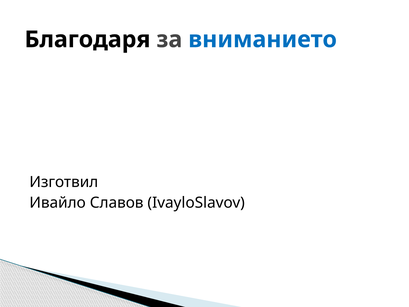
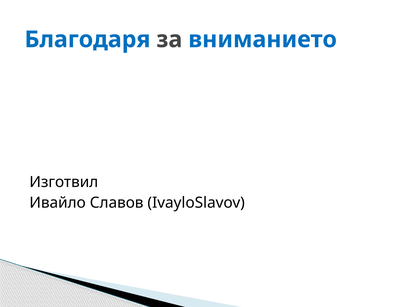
Благодаря colour: black -> blue
